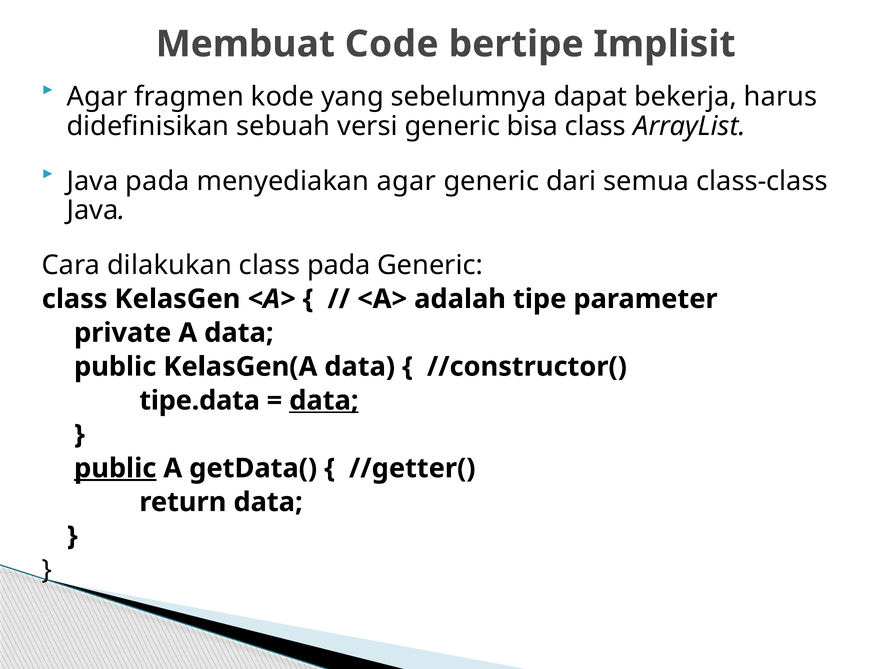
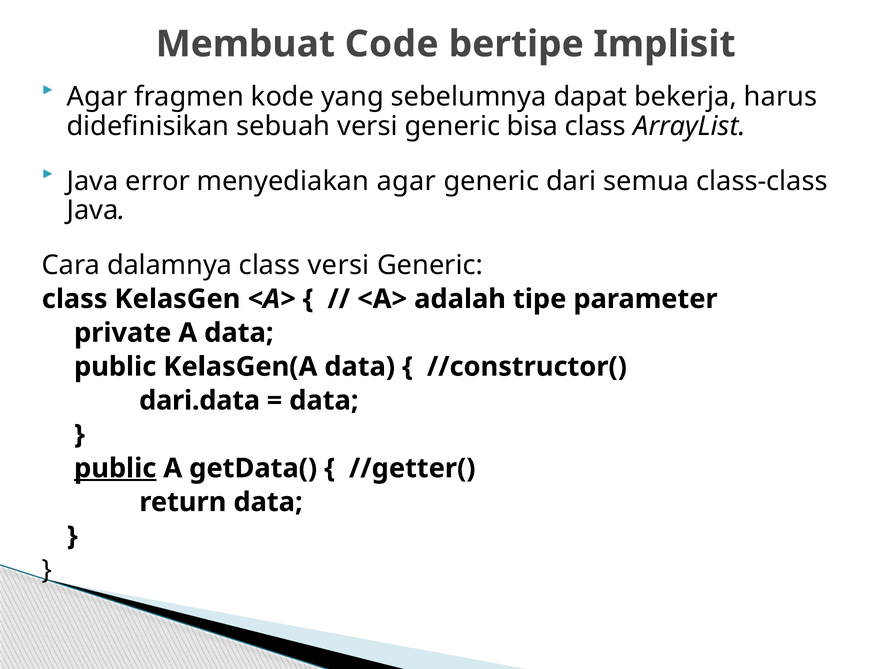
Java pada: pada -> error
dilakukan: dilakukan -> dalamnya
class pada: pada -> versi
tipe.data: tipe.data -> dari.data
data at (324, 401) underline: present -> none
